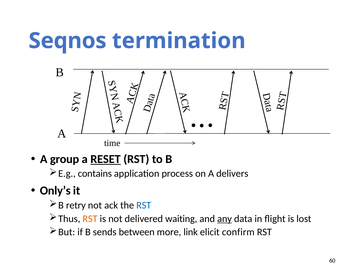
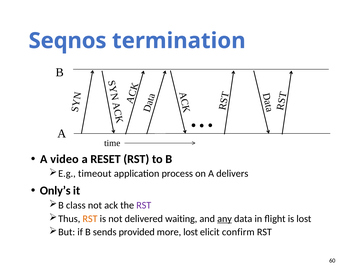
group: group -> video
RESET underline: present -> none
contains: contains -> timeout
retry: retry -> class
RST at (144, 205) colour: blue -> purple
between: between -> provided
more link: link -> lost
